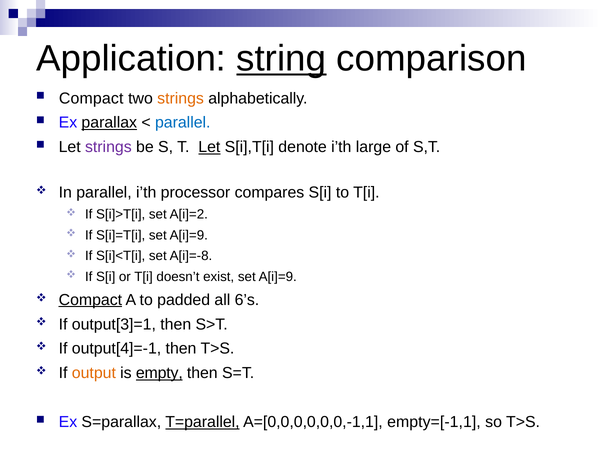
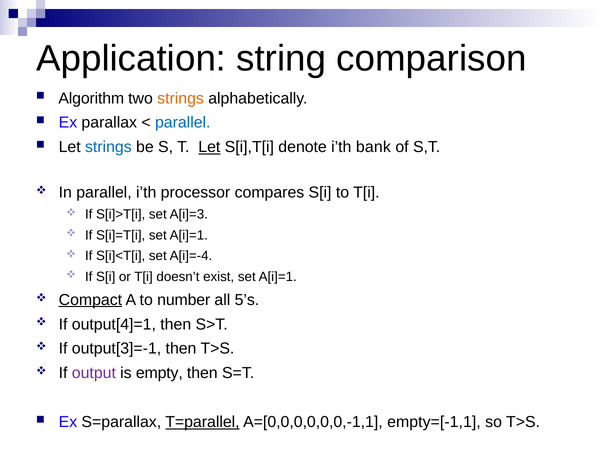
string underline: present -> none
Compact at (91, 98): Compact -> Algorithm
parallax underline: present -> none
strings at (108, 147) colour: purple -> blue
large: large -> bank
A[i]=2: A[i]=2 -> A[i]=3
S[i]=T[i set A[i]=9: A[i]=9 -> A[i]=1
A[i]=-8: A[i]=-8 -> A[i]=-4
exist set A[i]=9: A[i]=9 -> A[i]=1
padded: padded -> number
6’s: 6’s -> 5’s
output[3]=1: output[3]=1 -> output[4]=1
output[4]=-1: output[4]=-1 -> output[3]=-1
output colour: orange -> purple
empty underline: present -> none
